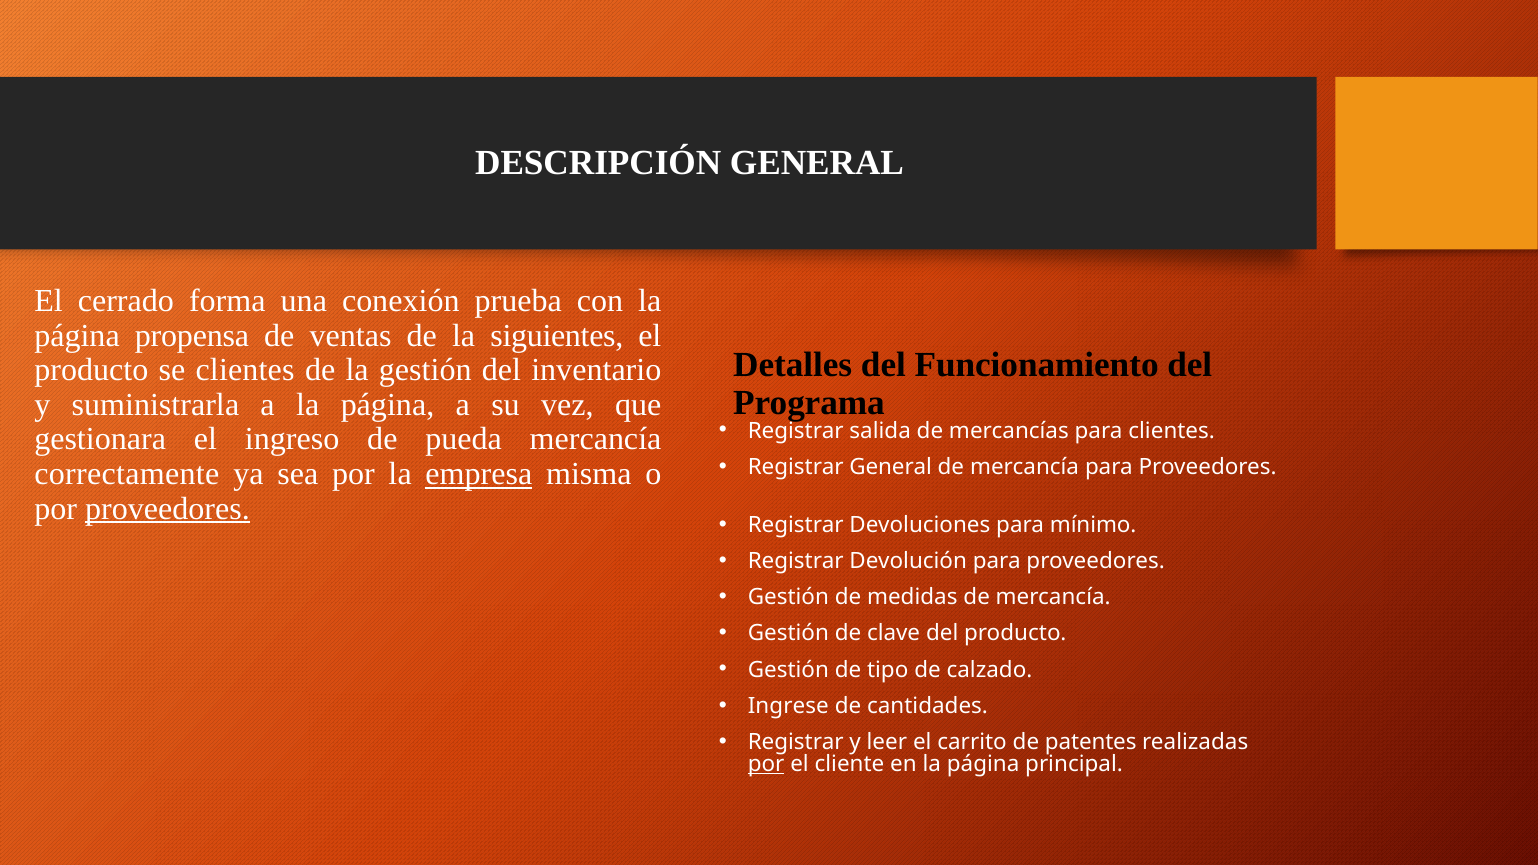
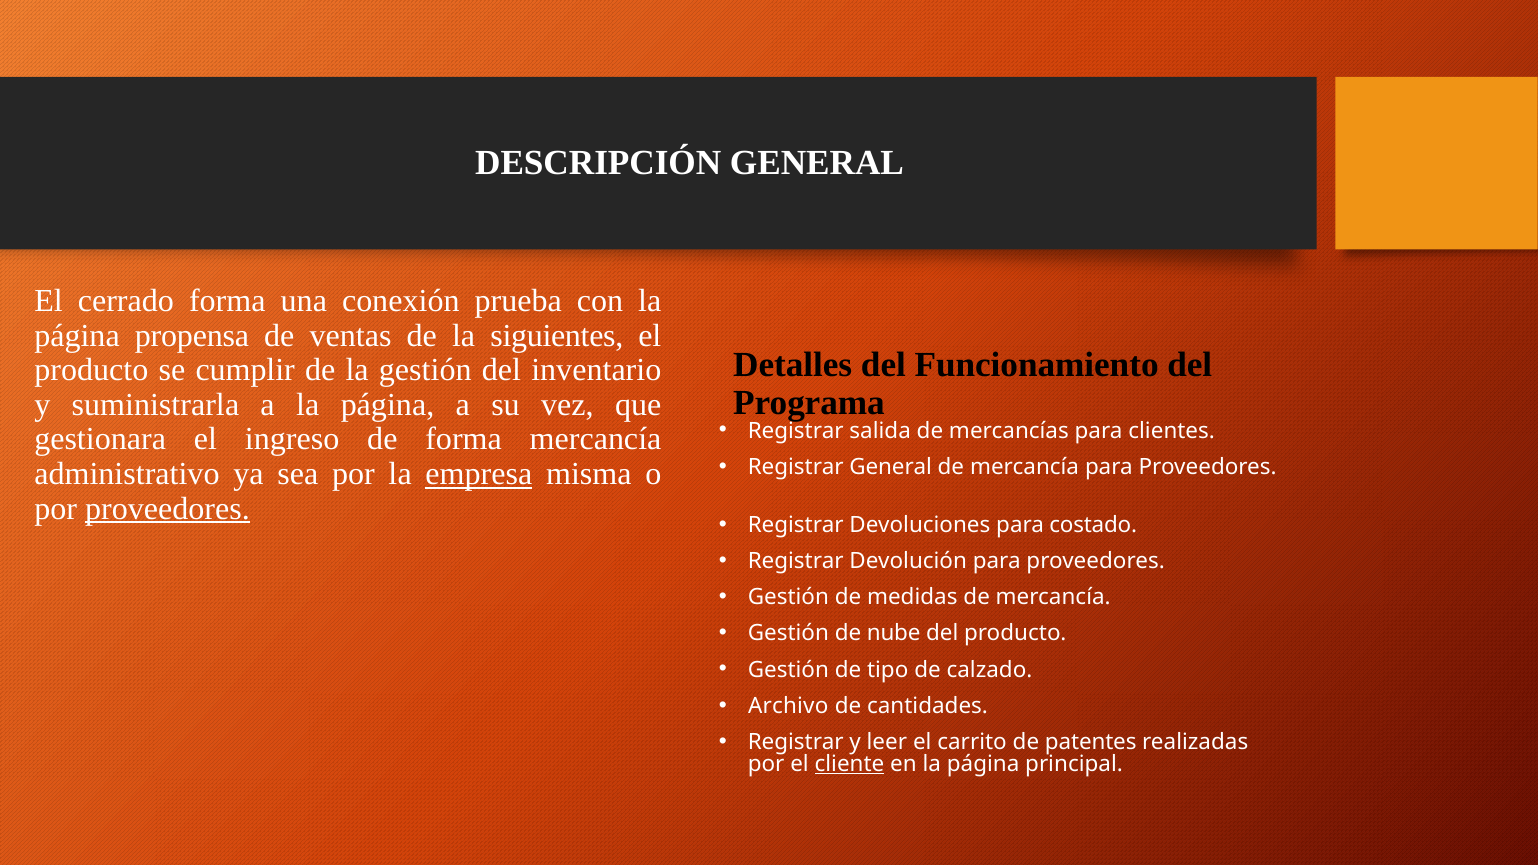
se clientes: clientes -> cumplir
de pueda: pueda -> forma
correctamente: correctamente -> administrativo
mínimo: mínimo -> costado
clave: clave -> nube
Ingrese: Ingrese -> Archivo
por at (766, 764) underline: present -> none
cliente underline: none -> present
